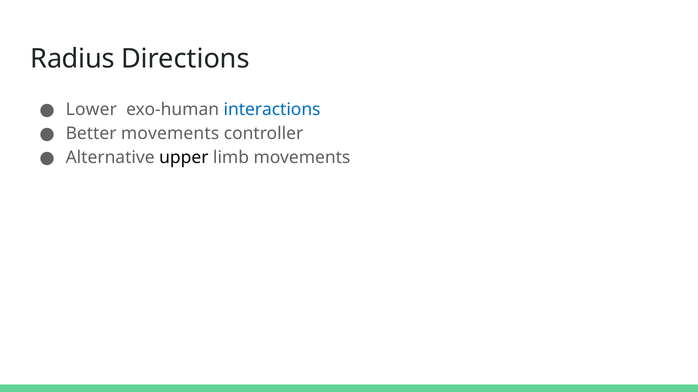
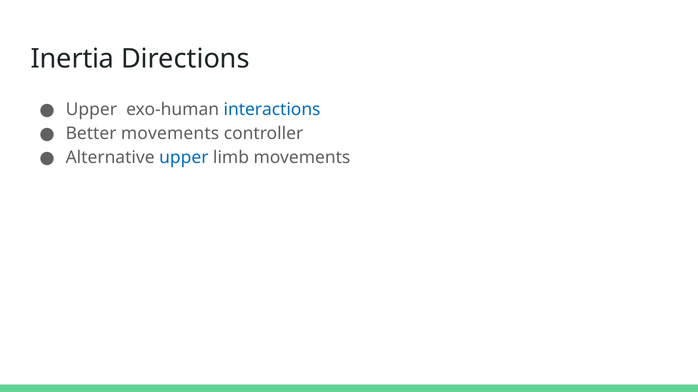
Radius: Radius -> Inertia
Lower at (91, 110): Lower -> Upper
upper at (184, 158) colour: black -> blue
